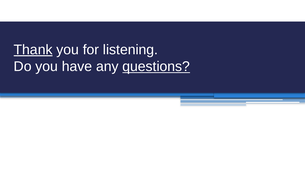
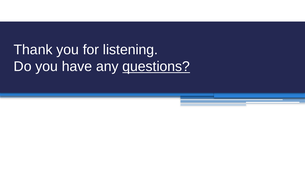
Thank underline: present -> none
